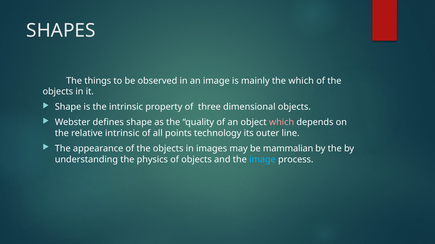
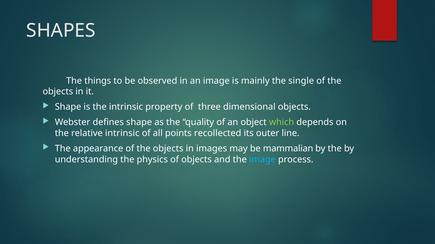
the which: which -> single
which at (282, 123) colour: pink -> light green
technology: technology -> recollected
